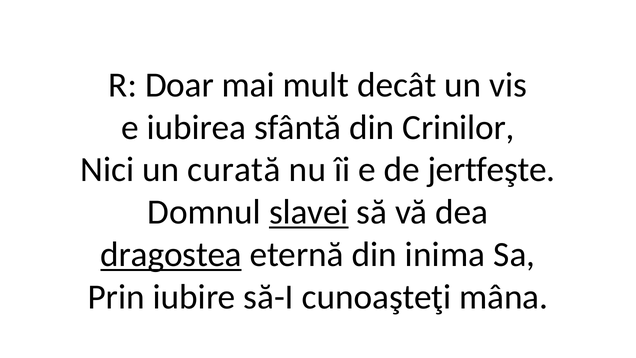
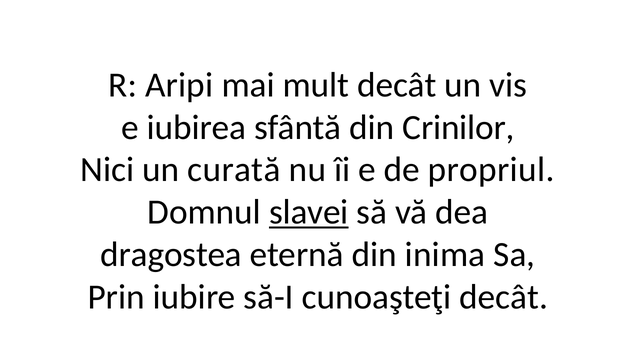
Doar: Doar -> Aripi
jertfeşte: jertfeşte -> propriul
dragostea underline: present -> none
cunoaşteţi mâna: mâna -> decât
